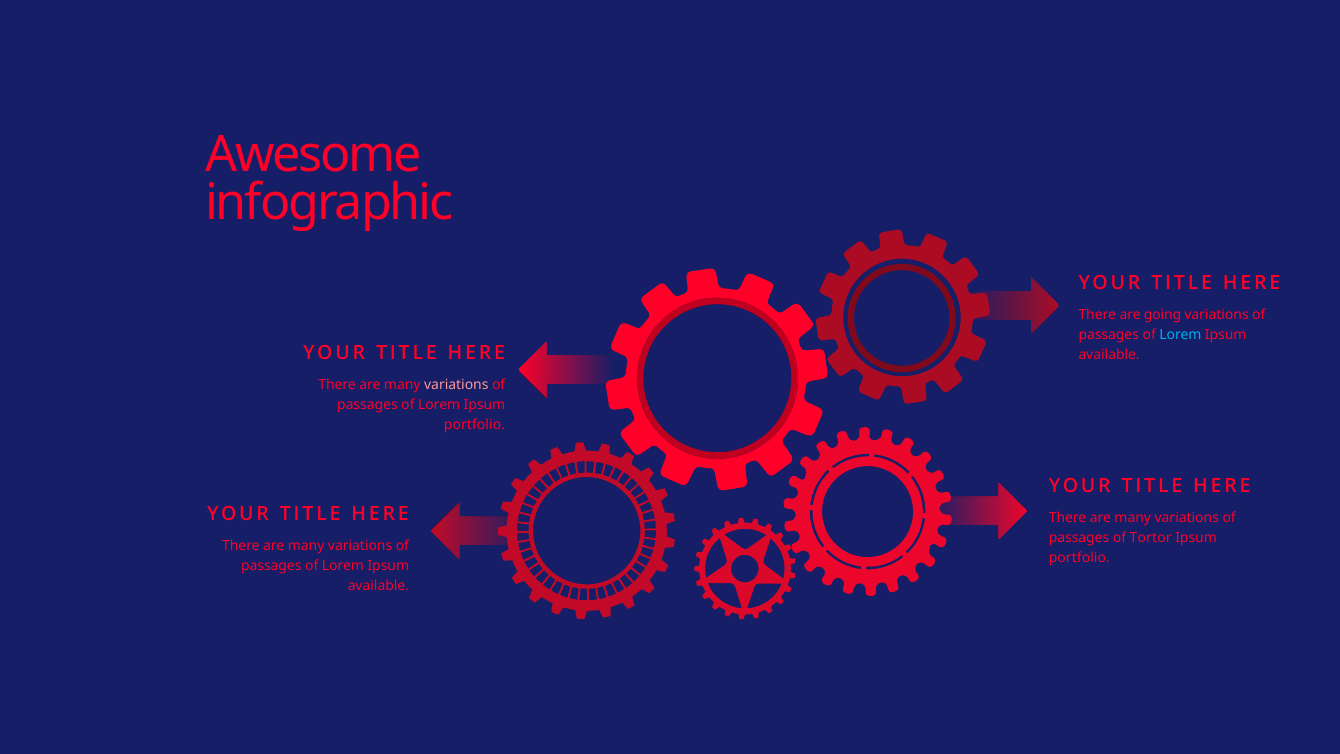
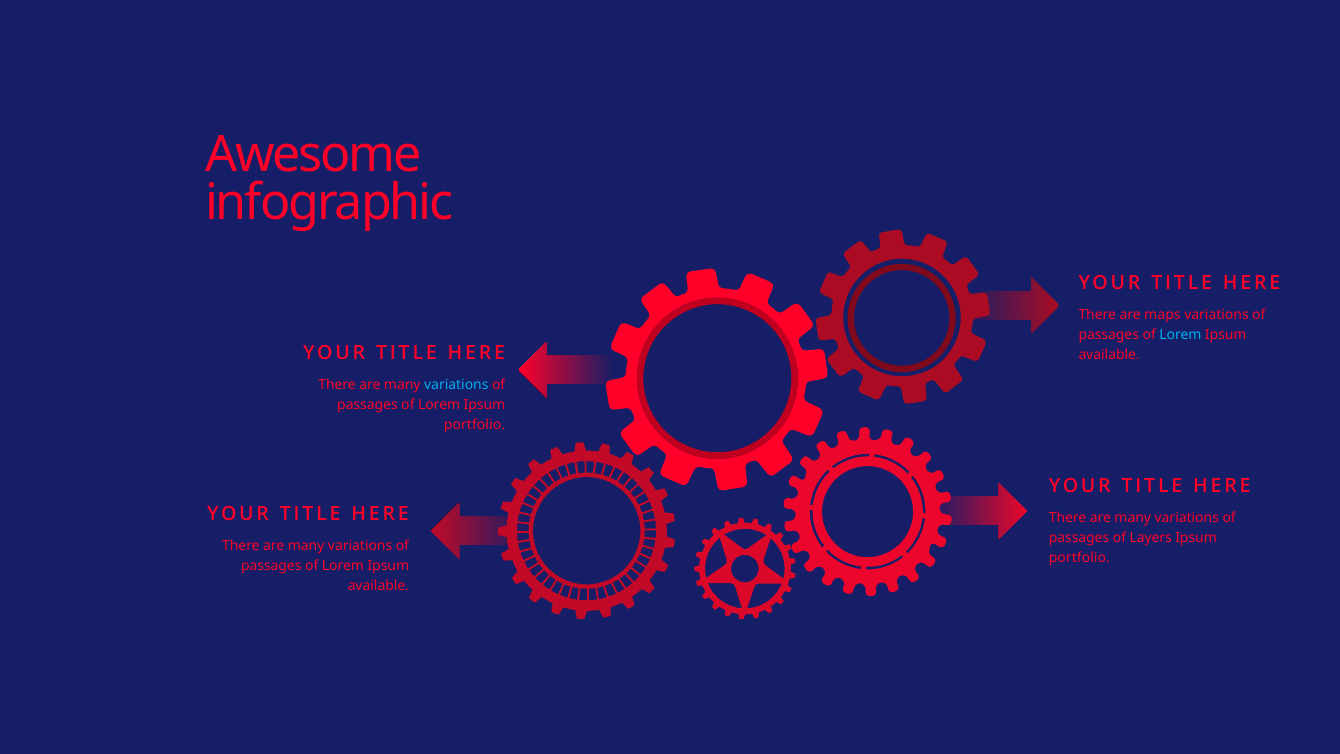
going: going -> maps
variations at (456, 385) colour: pink -> light blue
Tortor: Tortor -> Layers
